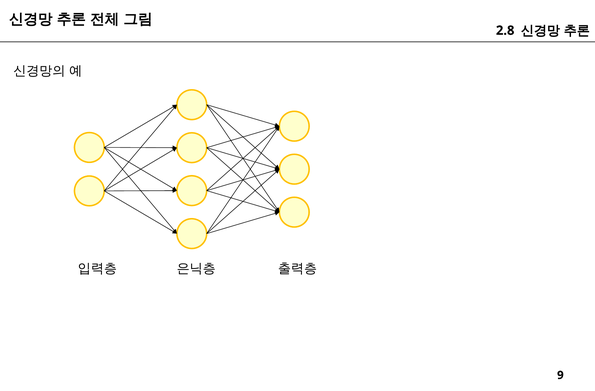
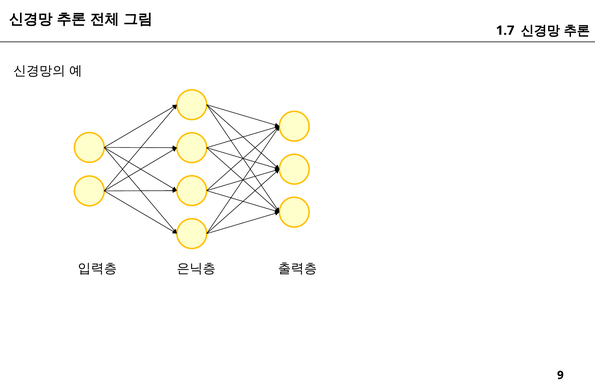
2.8: 2.8 -> 1.7
